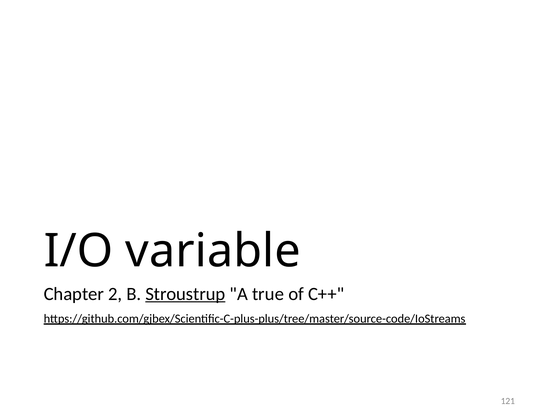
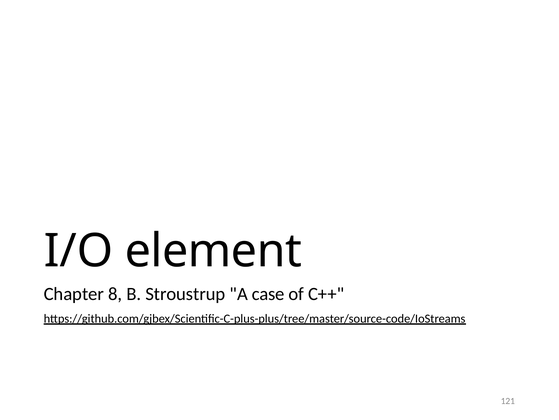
variable: variable -> element
2: 2 -> 8
Stroustrup underline: present -> none
true: true -> case
